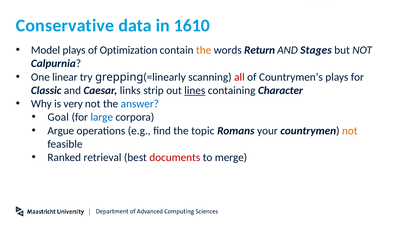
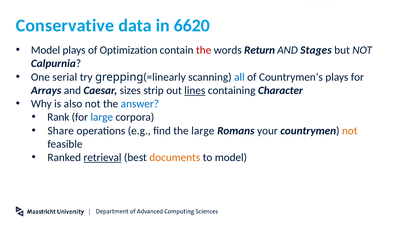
1610: 1610 -> 6620
the at (204, 50) colour: orange -> red
linear: linear -> serial
all colour: red -> blue
Classic: Classic -> Arrays
links: links -> sizes
very: very -> also
Goal: Goal -> Rank
Argue: Argue -> Share
the topic: topic -> large
retrieval underline: none -> present
documents colour: red -> orange
to merge: merge -> model
